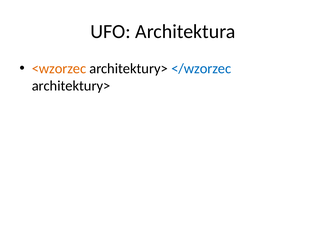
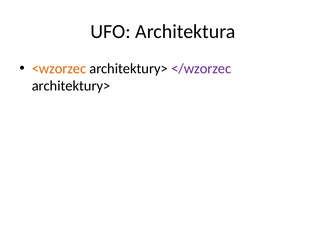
</wzorzec colour: blue -> purple
